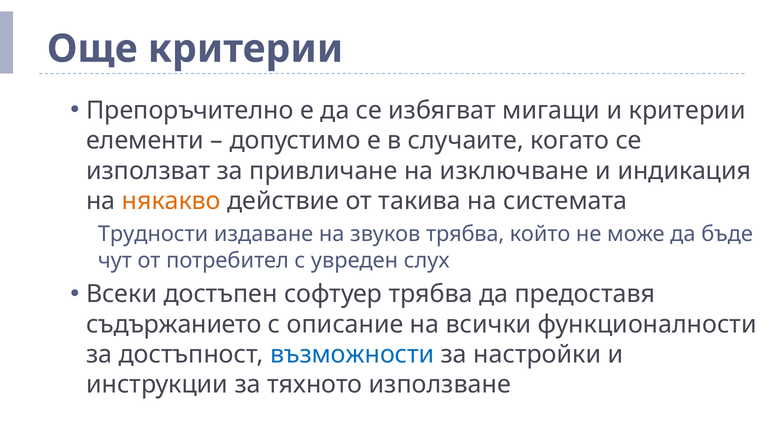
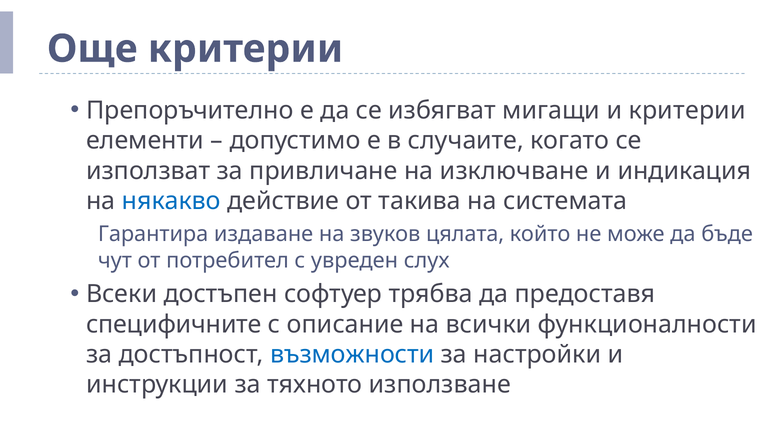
някакво colour: orange -> blue
Трудности: Трудности -> Гарантира
звуков трябва: трябва -> цялата
съдържанието: съдържанието -> специфичните
